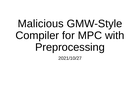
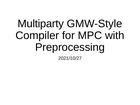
Malicious: Malicious -> Multiparty
